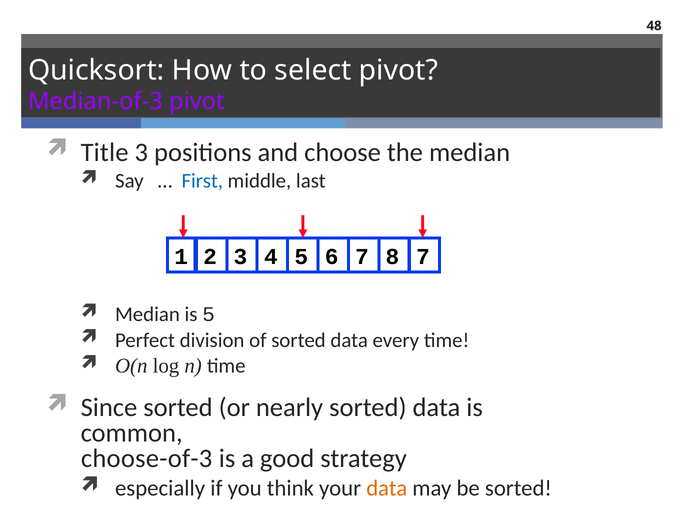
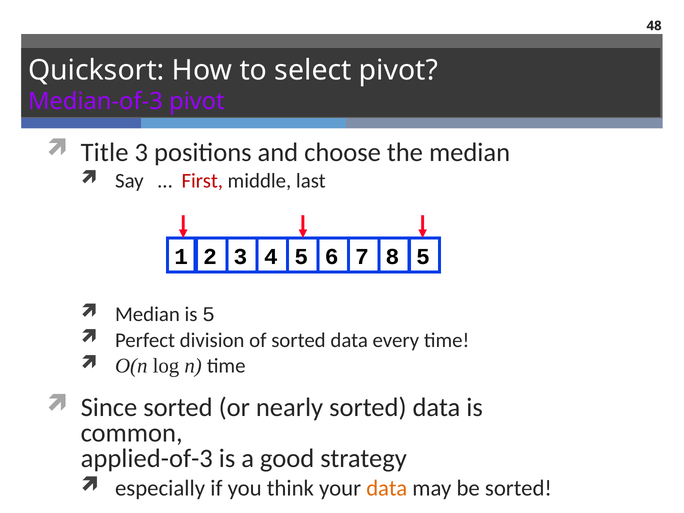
First colour: blue -> red
8 7: 7 -> 5
choose-of-3: choose-of-3 -> applied-of-3
